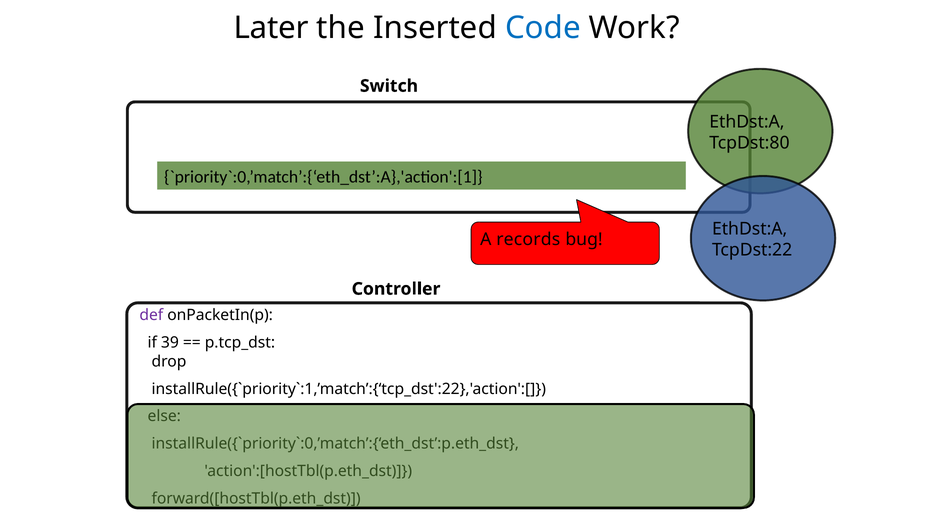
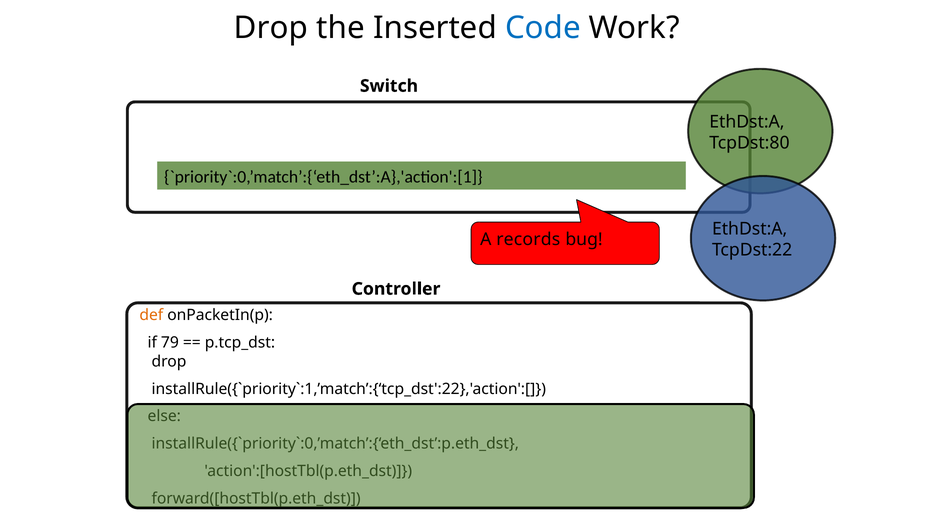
Later at (271, 28): Later -> Drop
def colour: purple -> orange
39: 39 -> 79
